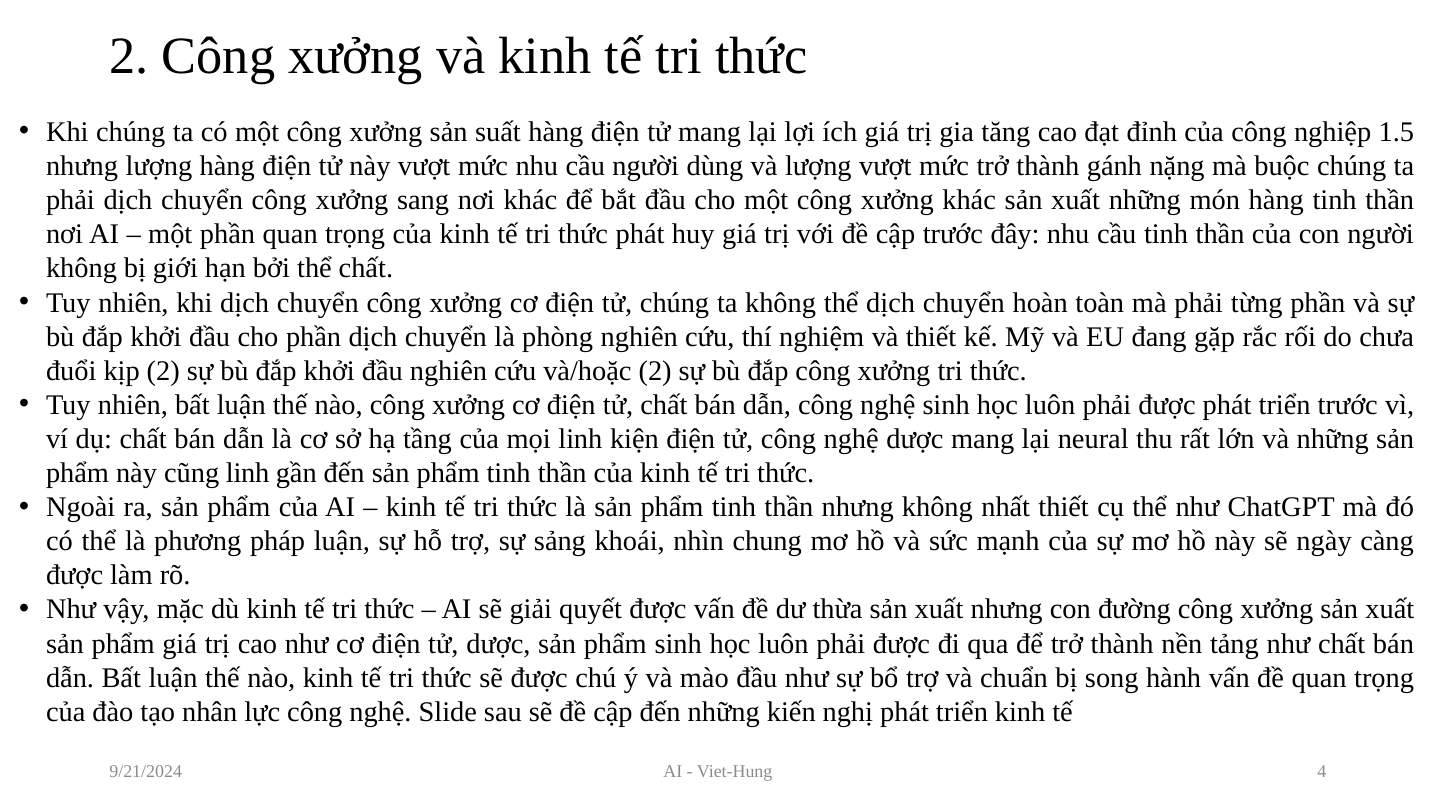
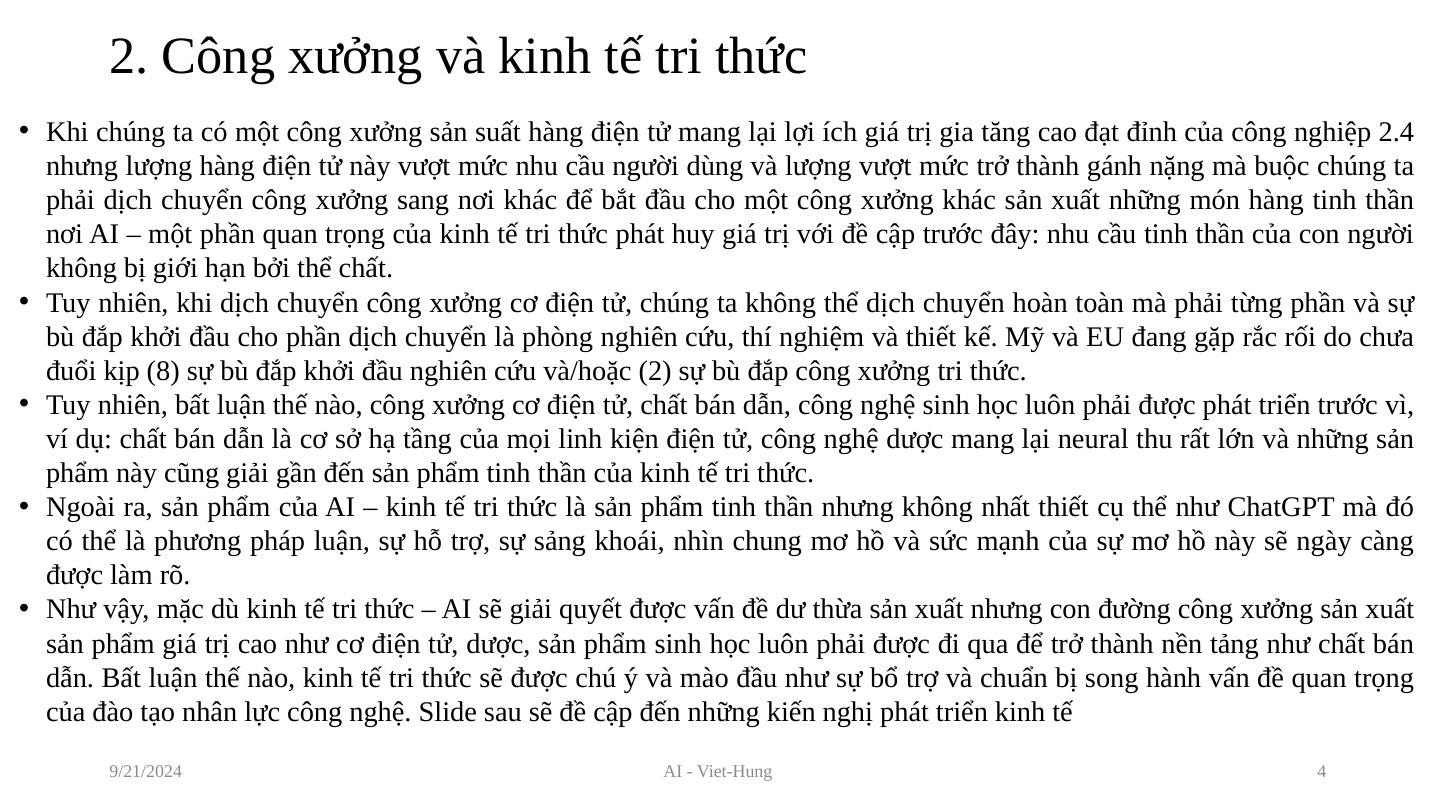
1.5: 1.5 -> 2.4
kịp 2: 2 -> 8
cũng linh: linh -> giải
